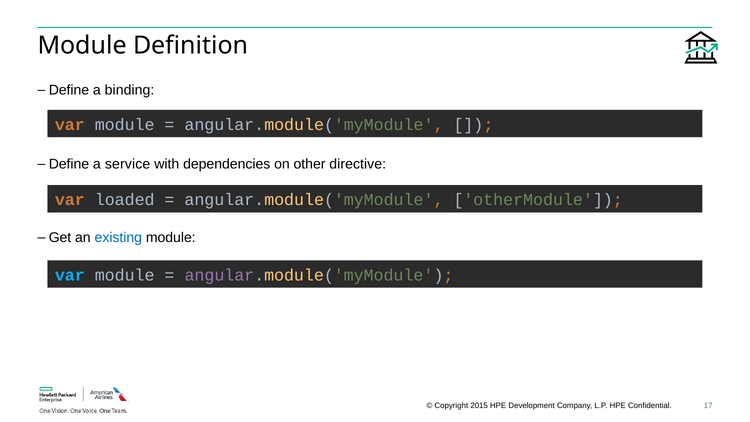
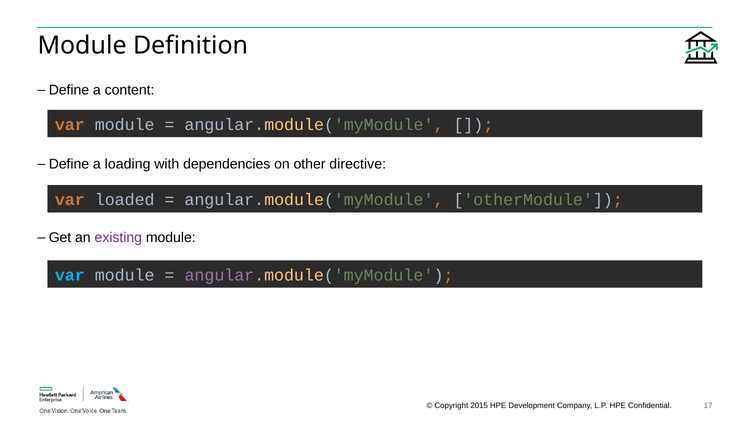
binding: binding -> content
service: service -> loading
existing colour: blue -> purple
